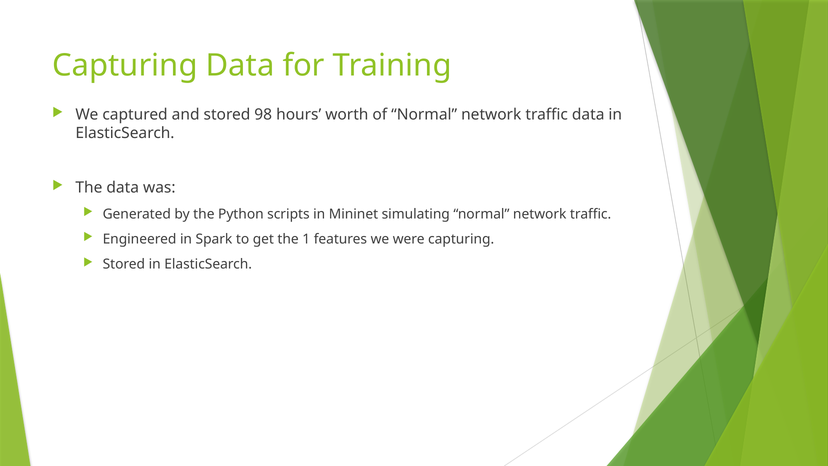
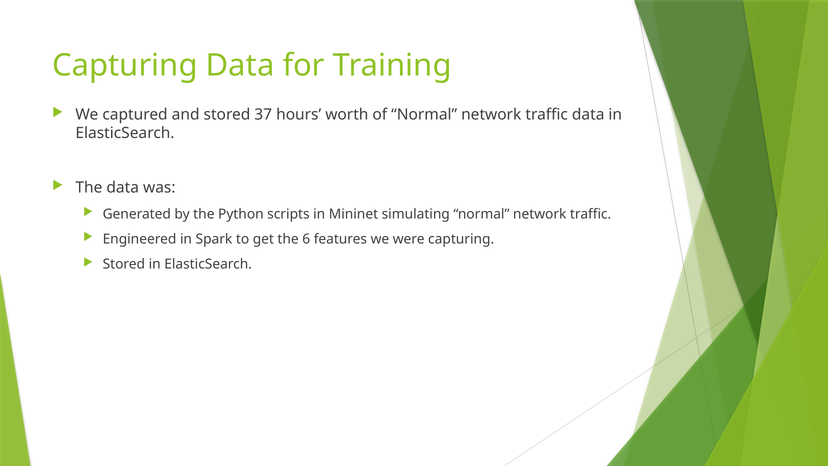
98: 98 -> 37
1: 1 -> 6
